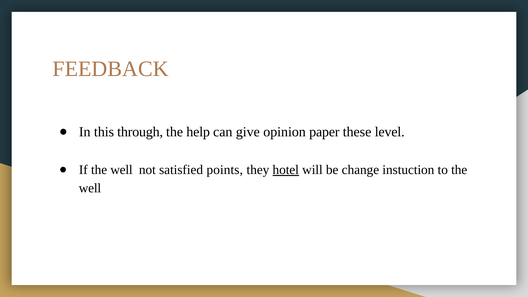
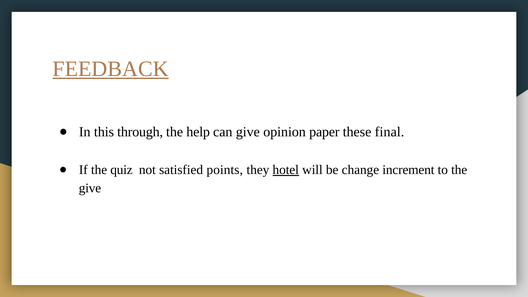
FEEDBACK underline: none -> present
level: level -> final
If the well: well -> quiz
instuction: instuction -> increment
well at (90, 188): well -> give
